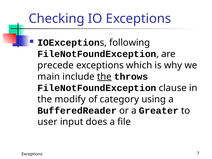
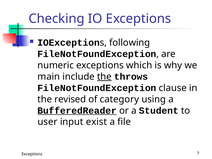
precede: precede -> numeric
modify: modify -> revised
BufferedReader underline: none -> present
Greater: Greater -> Student
does: does -> exist
